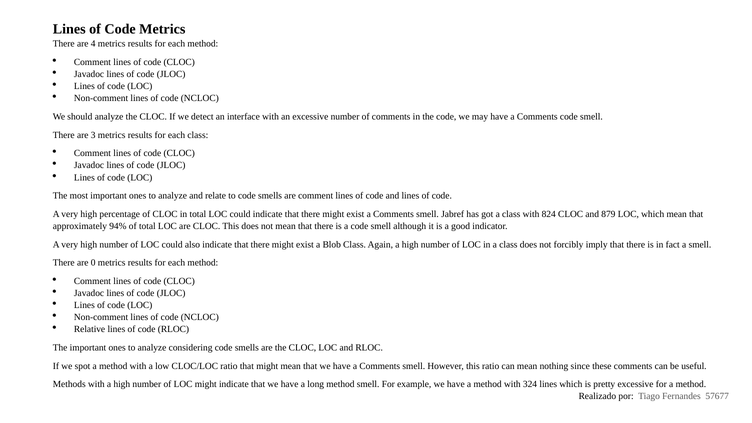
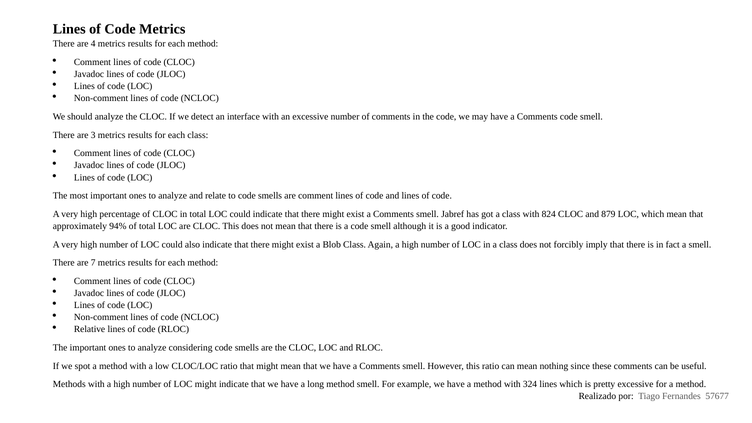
0: 0 -> 7
